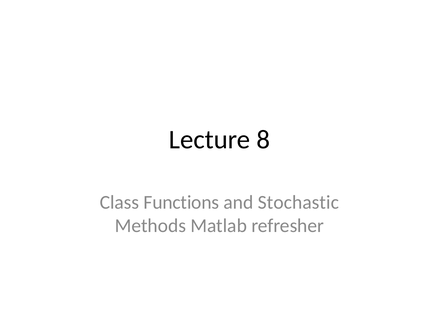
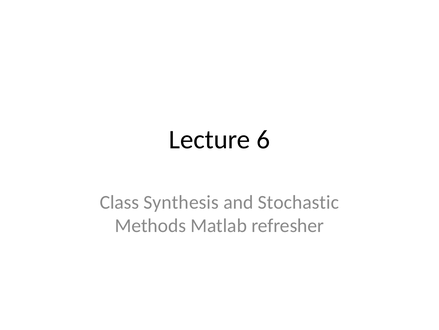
8: 8 -> 6
Functions: Functions -> Synthesis
